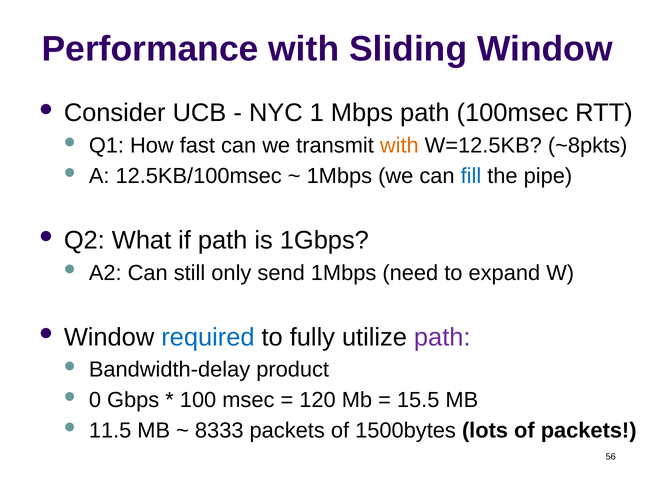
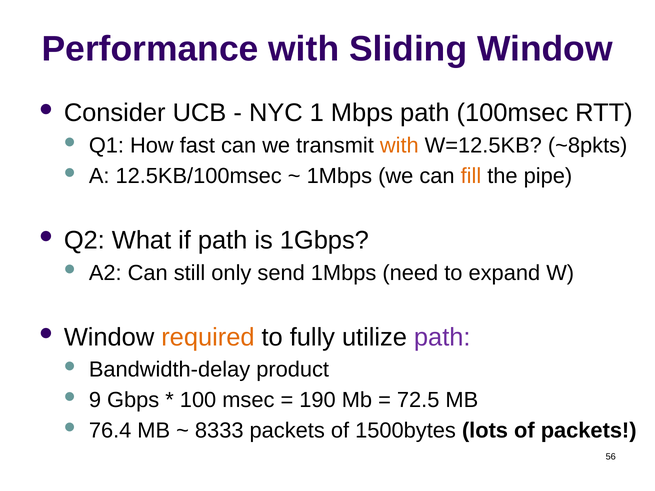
fill colour: blue -> orange
required colour: blue -> orange
0: 0 -> 9
120: 120 -> 190
15.5: 15.5 -> 72.5
11.5: 11.5 -> 76.4
